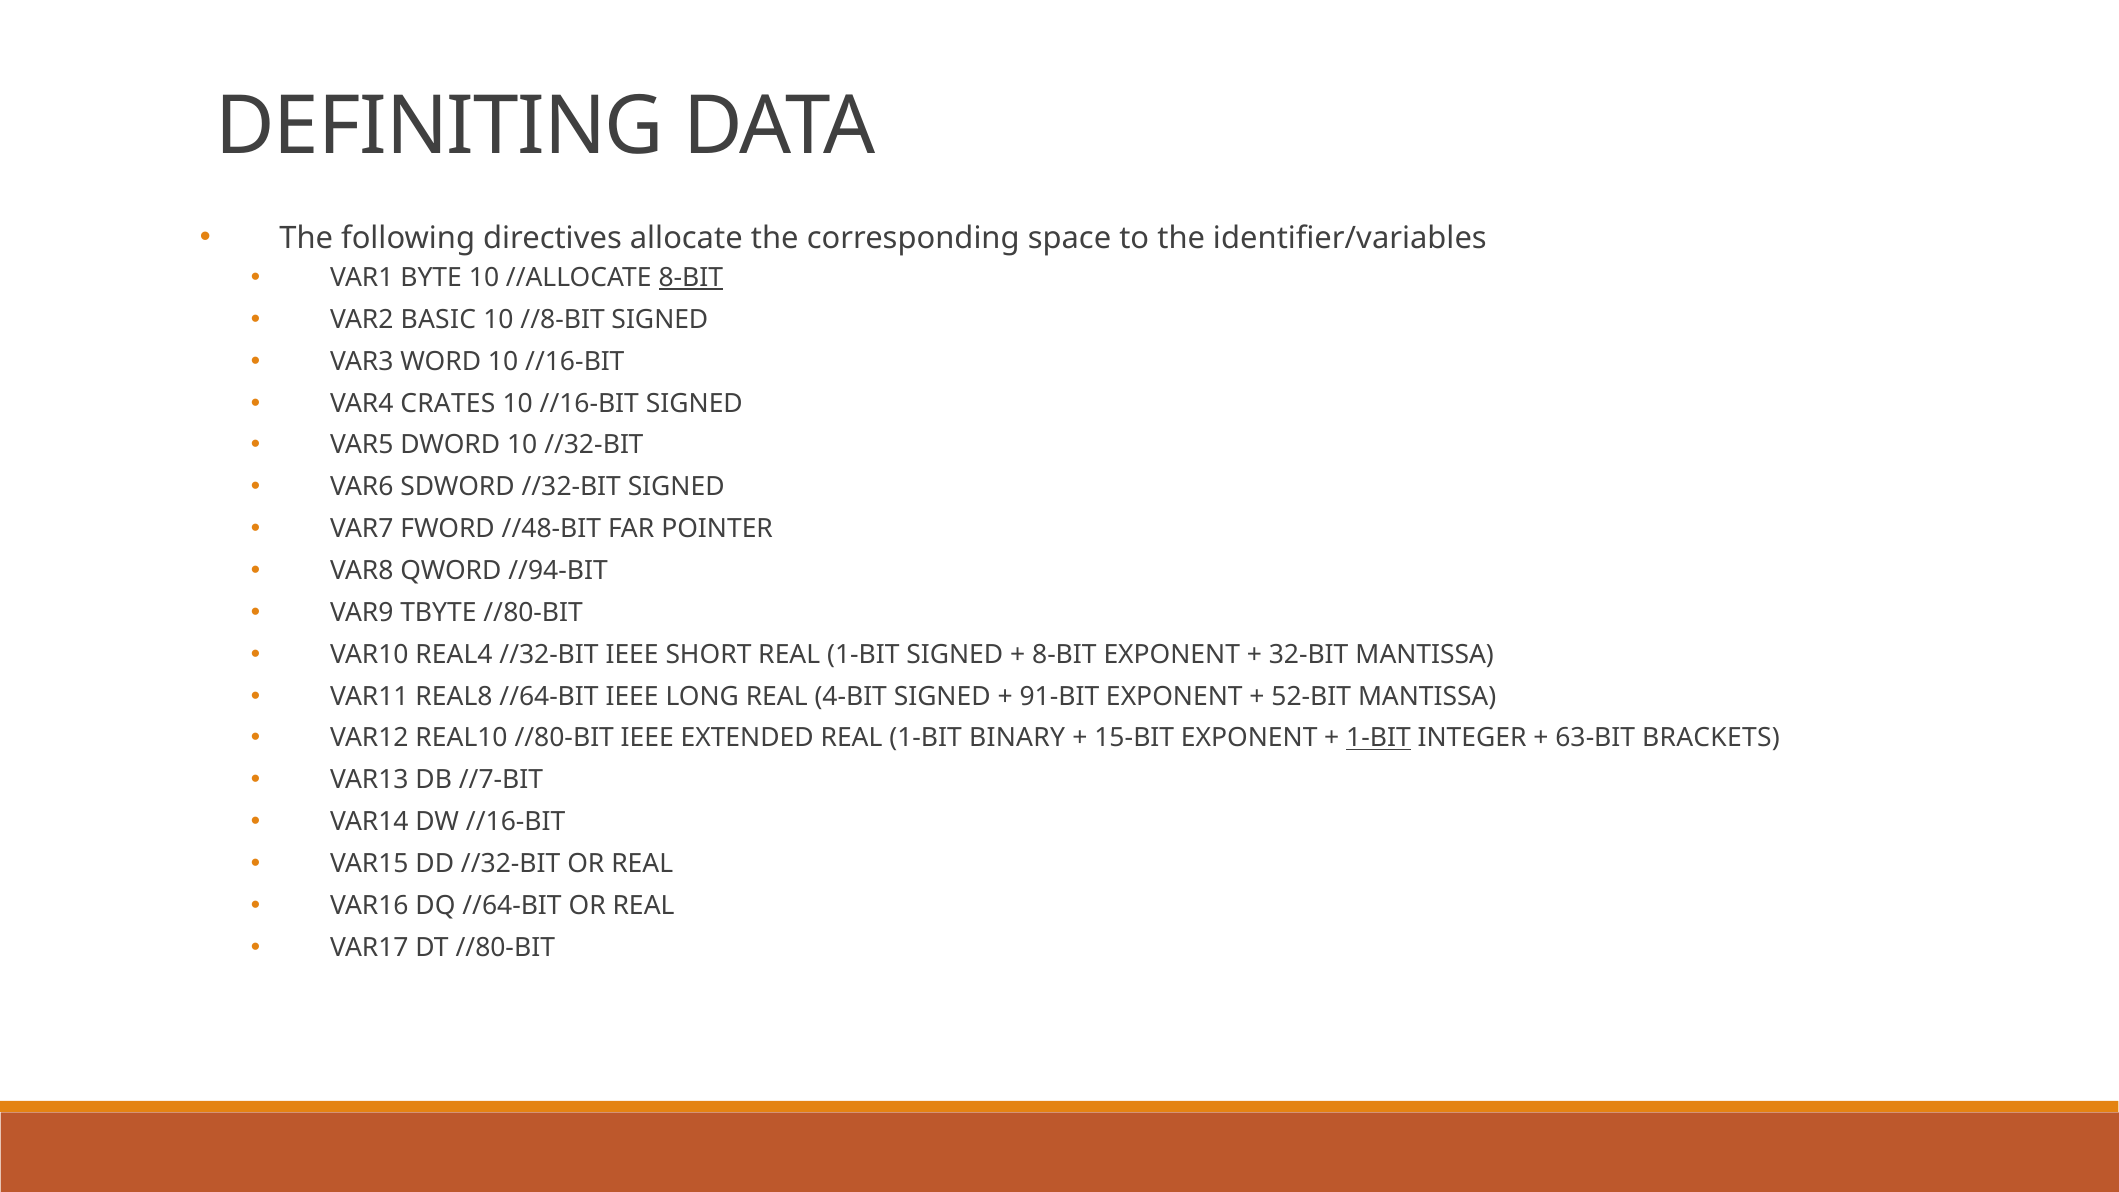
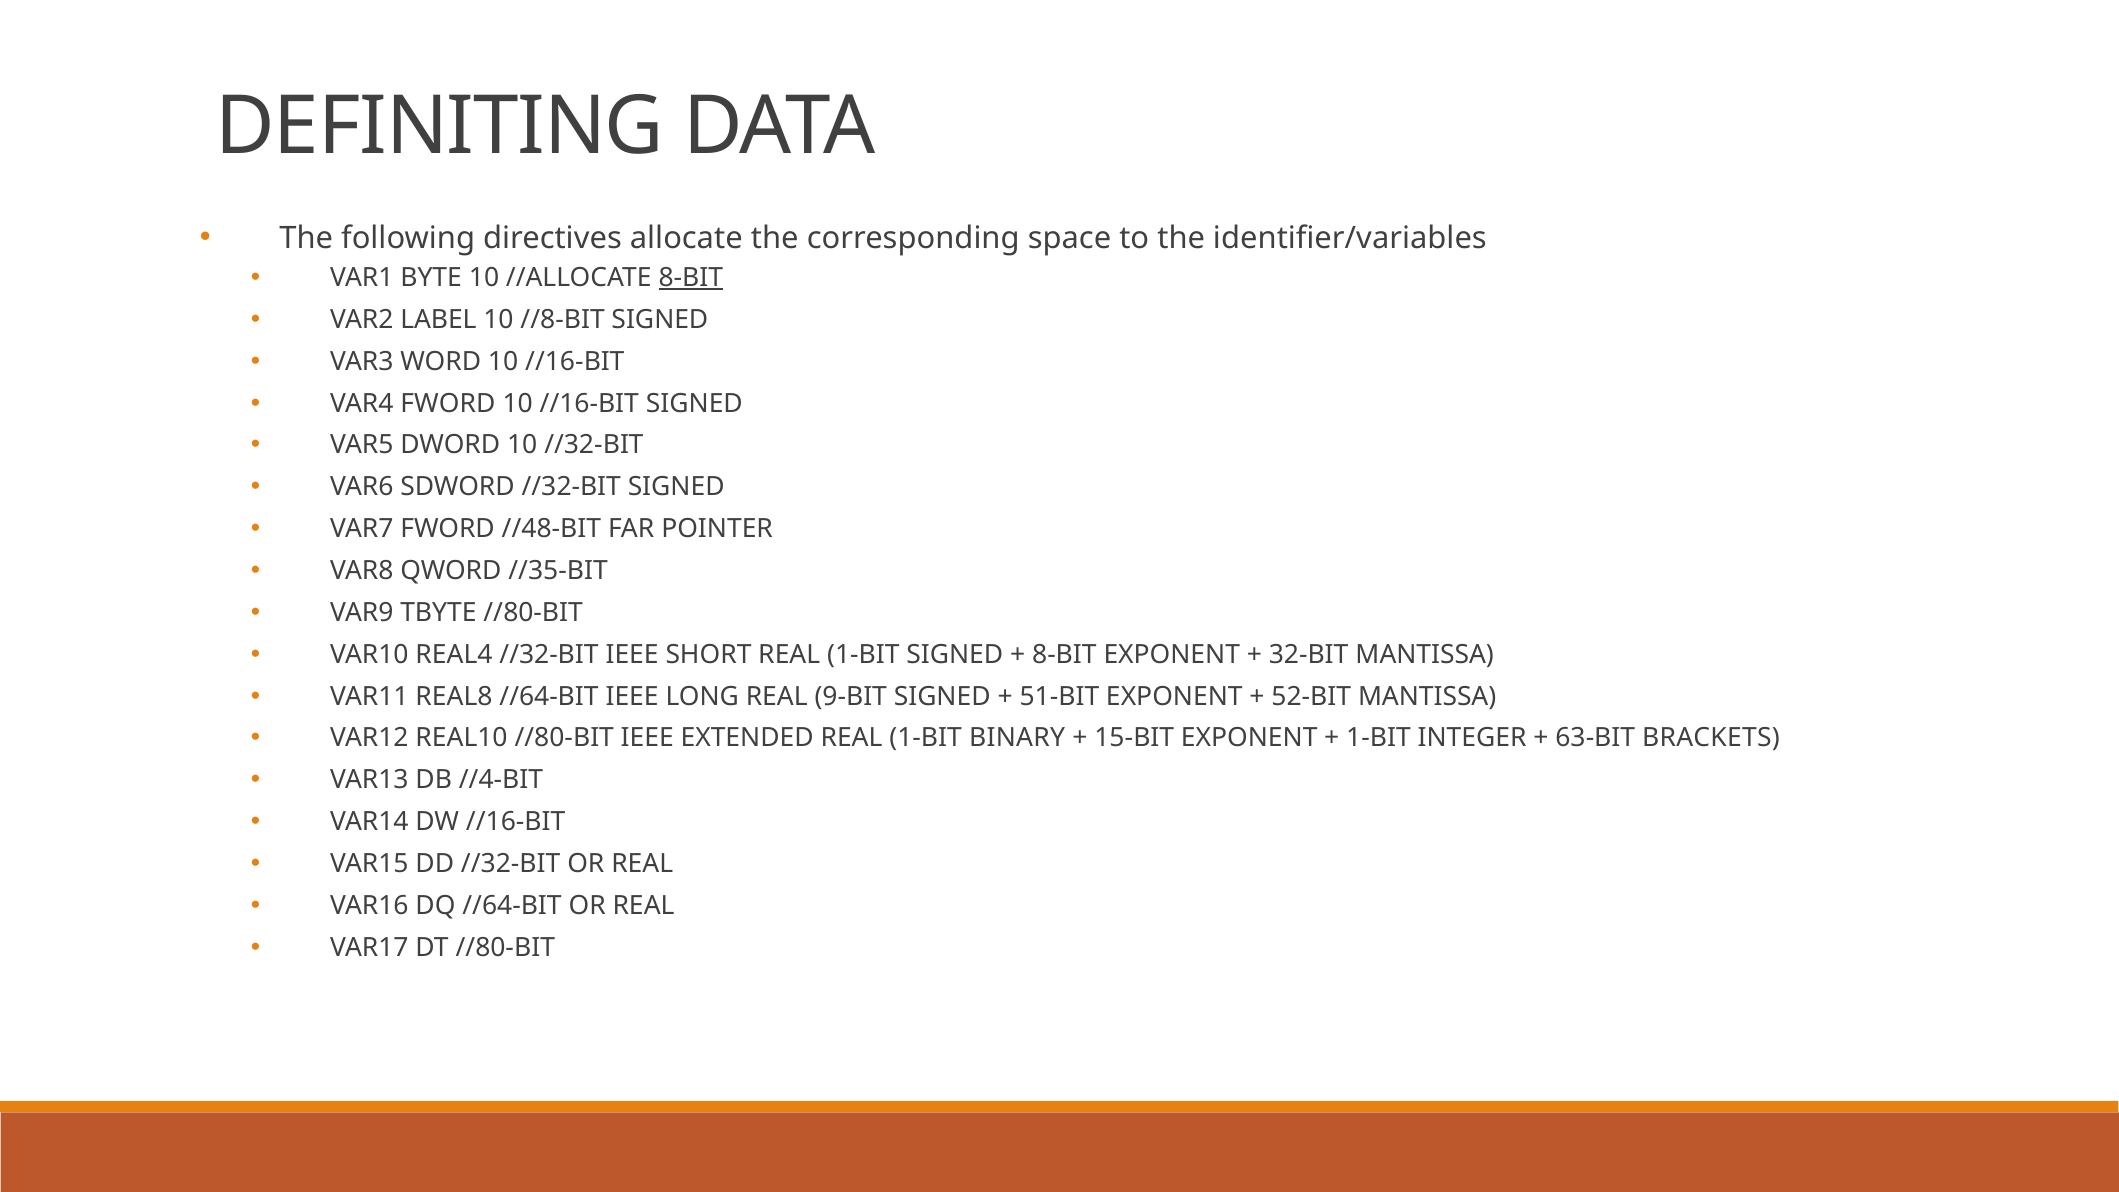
BASIC: BASIC -> LABEL
VAR4 CRATES: CRATES -> FWORD
//94-BIT: //94-BIT -> //35-BIT
4-BIT: 4-BIT -> 9-BIT
91-BIT: 91-BIT -> 51-BIT
1-BIT at (1378, 738) underline: present -> none
//7-BIT: //7-BIT -> //4-BIT
